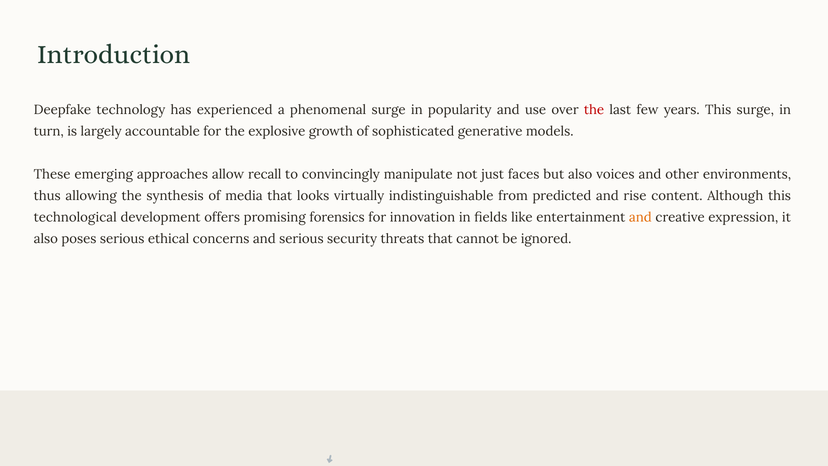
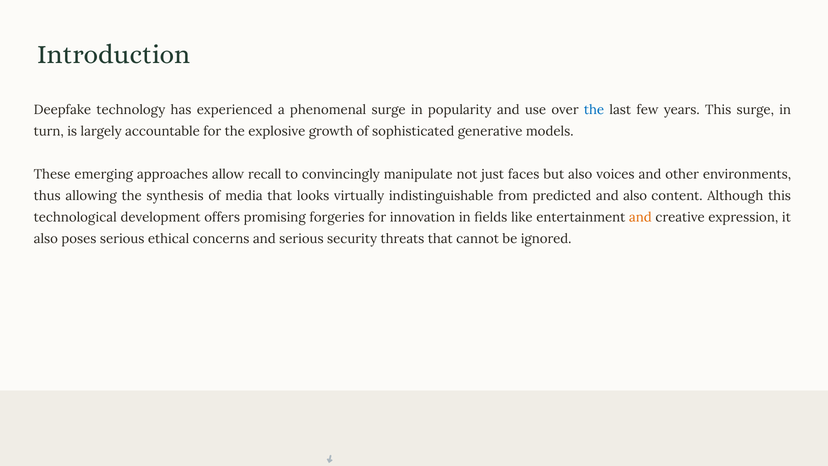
the at (594, 110) colour: red -> blue
and rise: rise -> also
forensics: forensics -> forgeries
